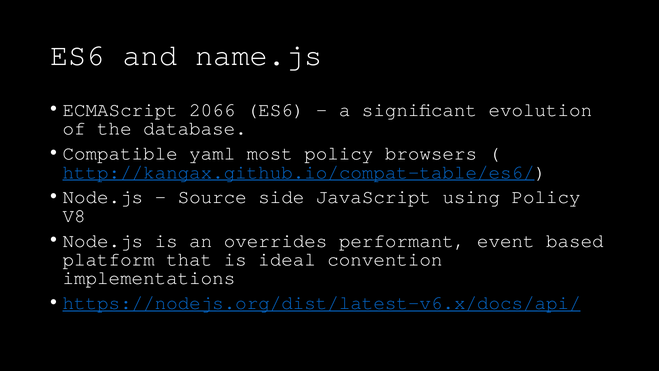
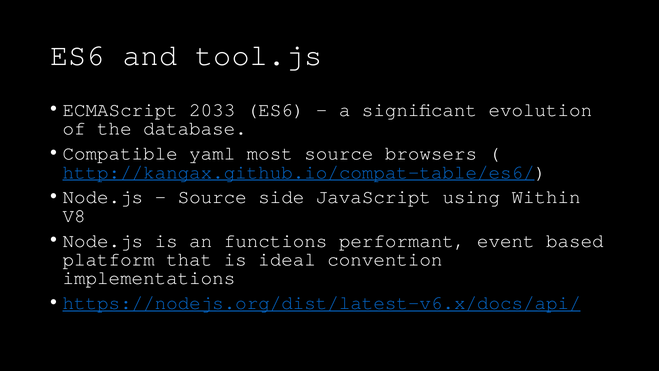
name.js: name.js -> tool.js
2066: 2066 -> 2033
most policy: policy -> source
using Policy: Policy -> Within
overrides: overrides -> functions
